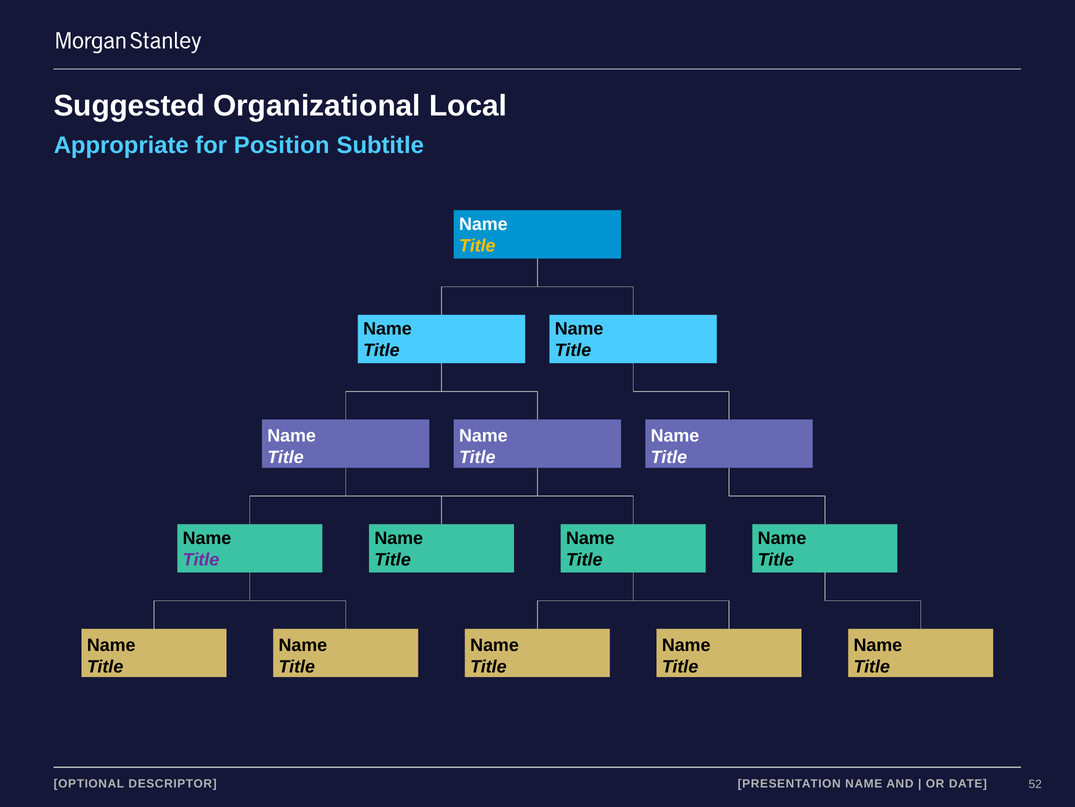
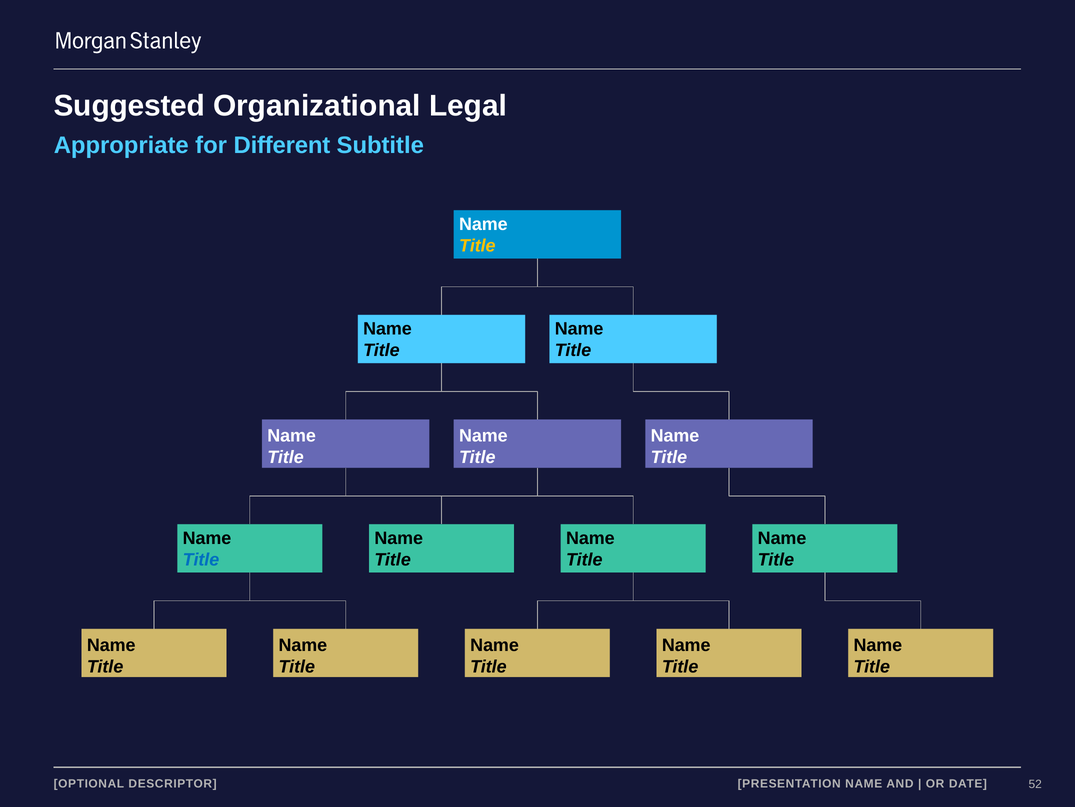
Local: Local -> Legal
Position: Position -> Different
Title at (201, 559) colour: purple -> blue
